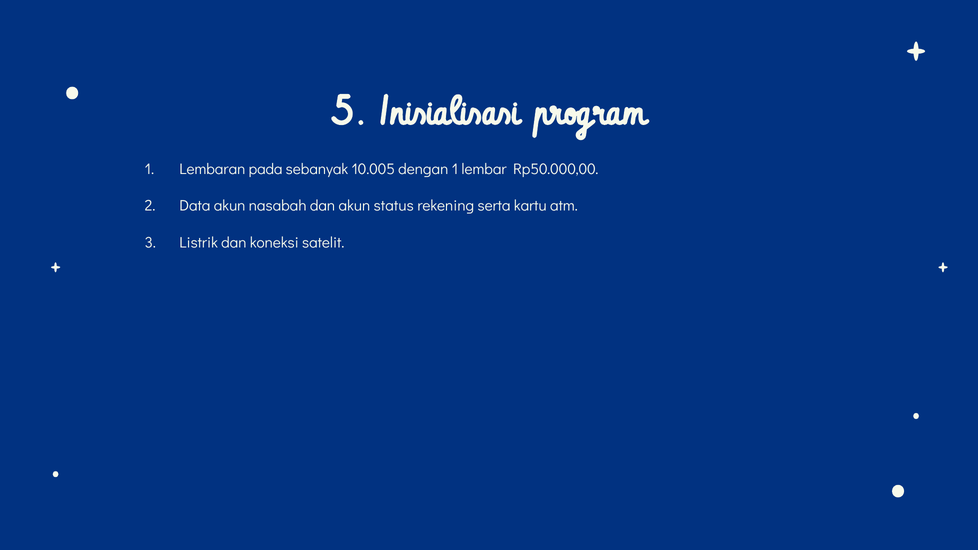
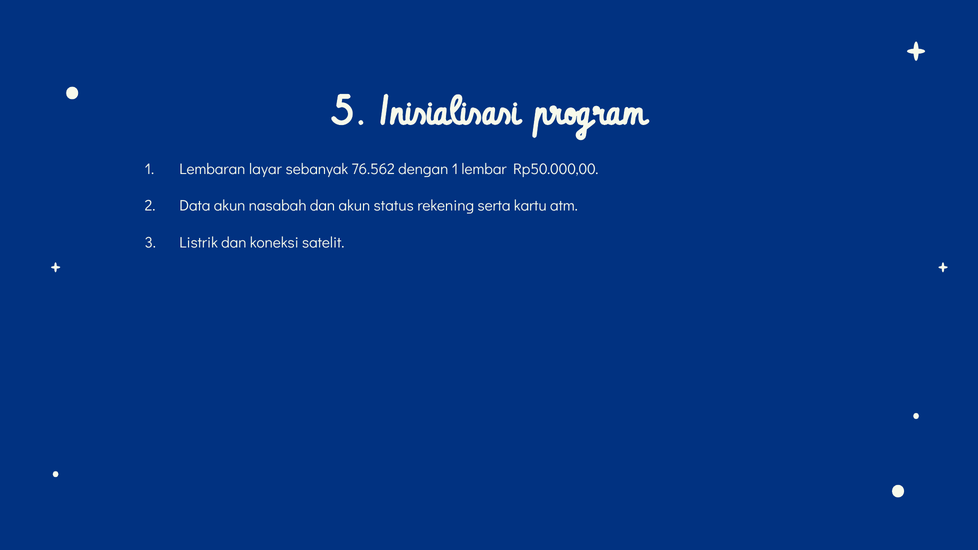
pada: pada -> layar
10.005: 10.005 -> 76.562
